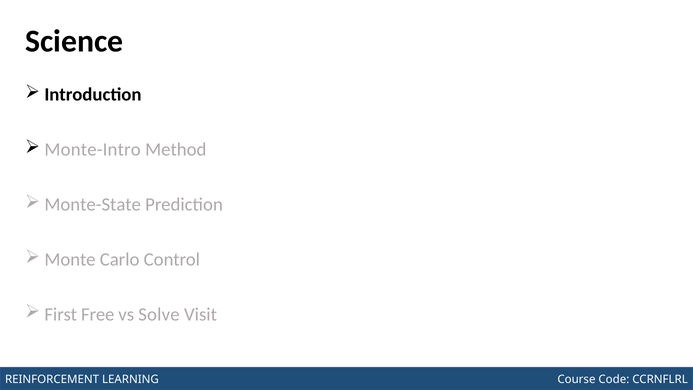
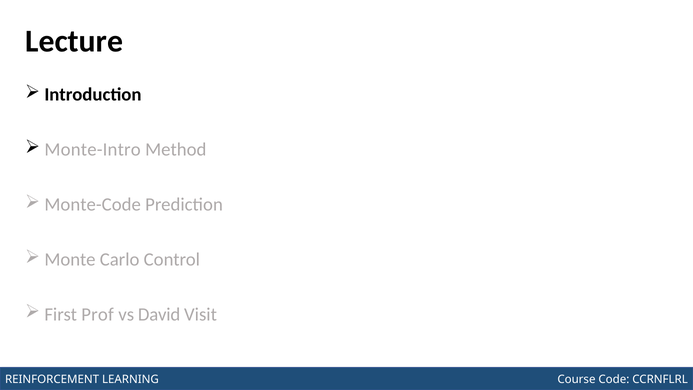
Science: Science -> Lecture
Monte-State: Monte-State -> Monte-Code
Free: Free -> Prof
Solve: Solve -> David
